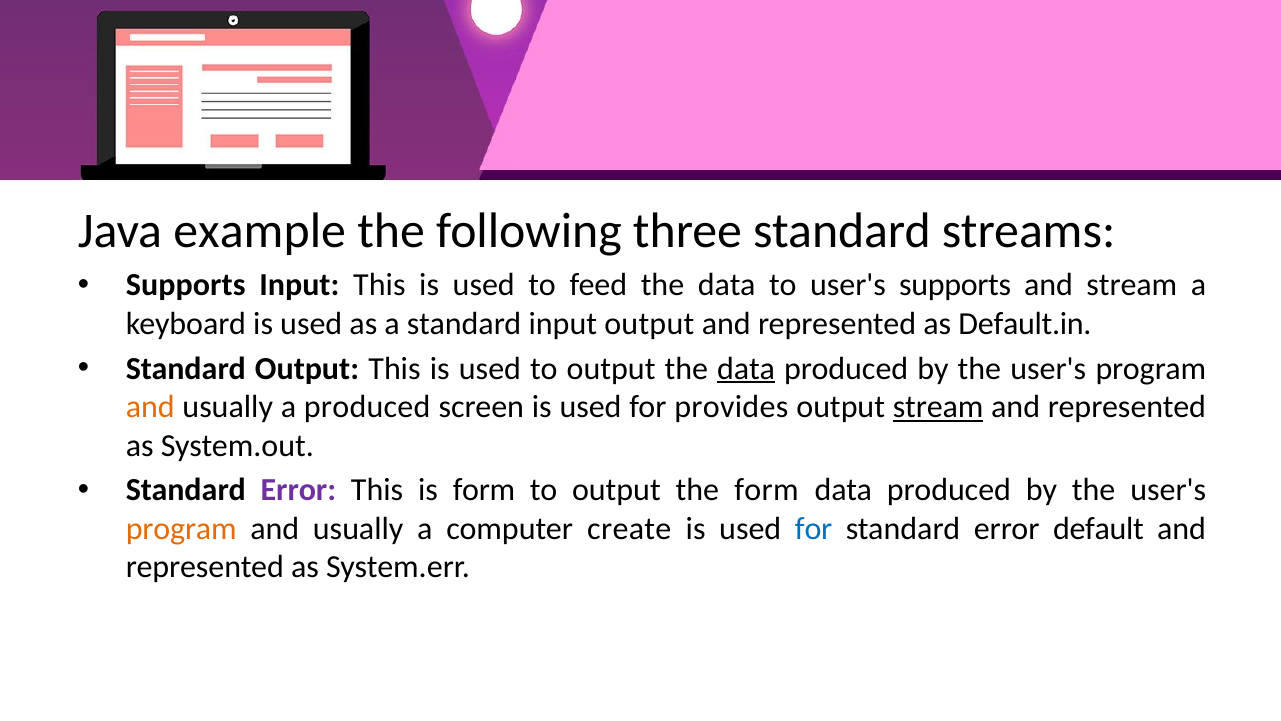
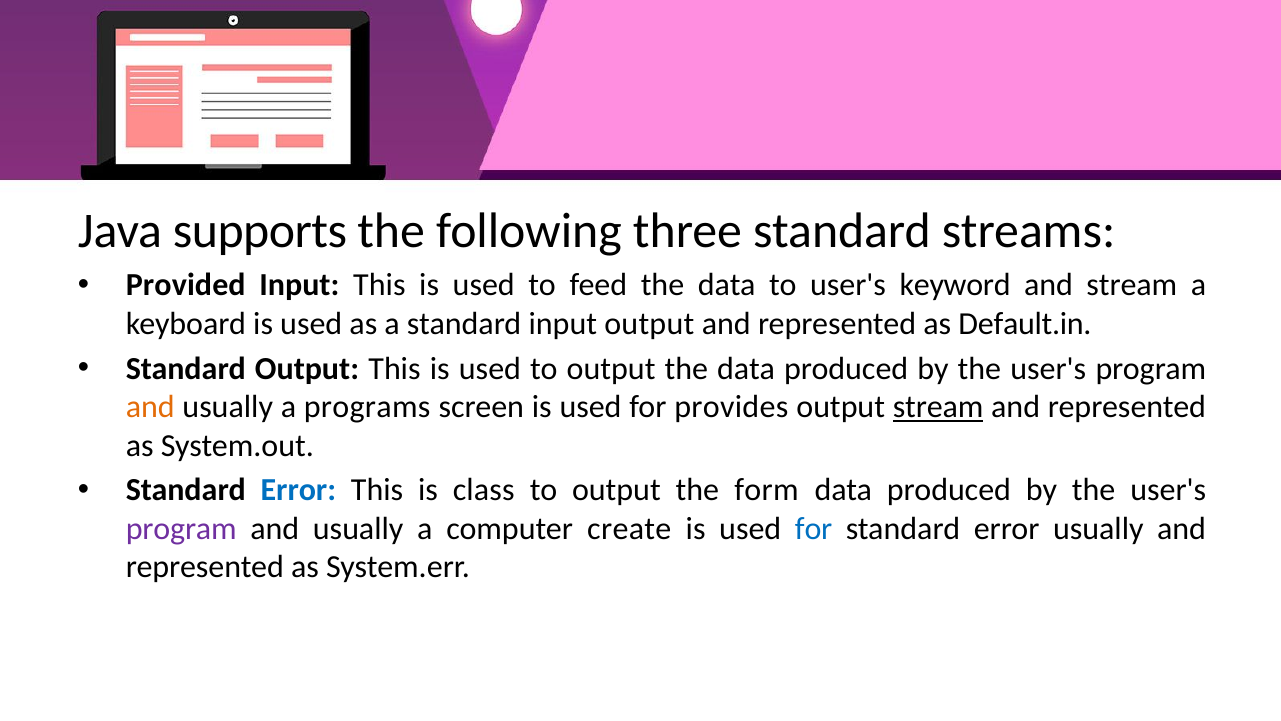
example: example -> supports
Supports at (186, 285): Supports -> Provided
user's supports: supports -> keyword
data at (746, 368) underline: present -> none
a produced: produced -> programs
Error at (298, 490) colour: purple -> blue
is form: form -> class
program at (181, 528) colour: orange -> purple
error default: default -> usually
